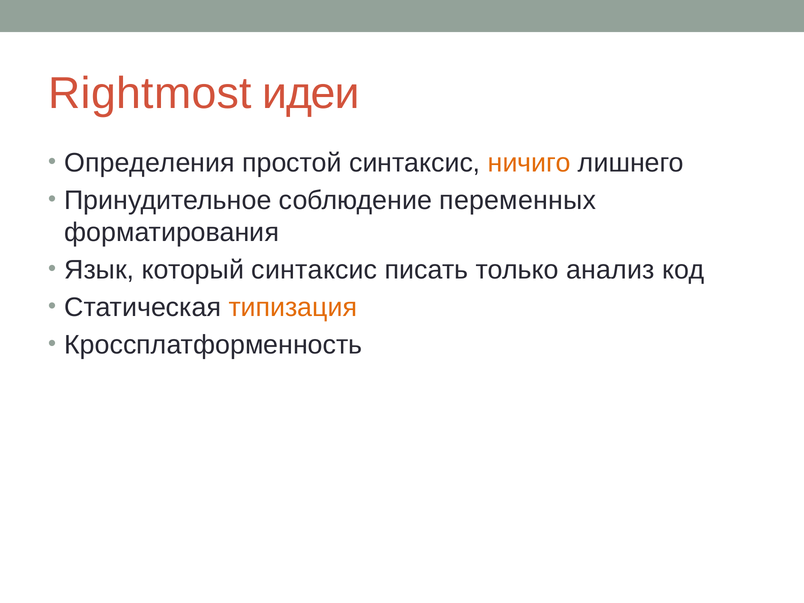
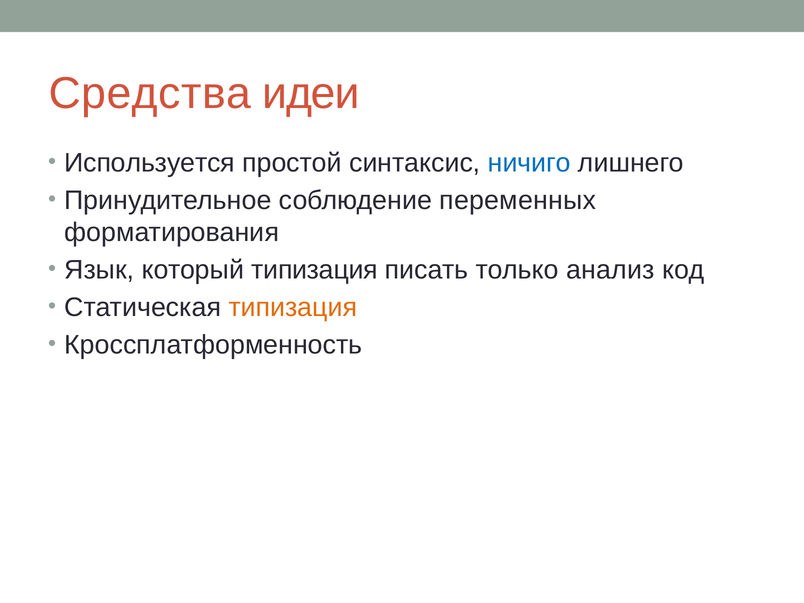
Rightmost: Rightmost -> Средства
Определения: Определения -> Используется
ничиго colour: orange -> blue
который синтаксис: синтаксис -> типизация
